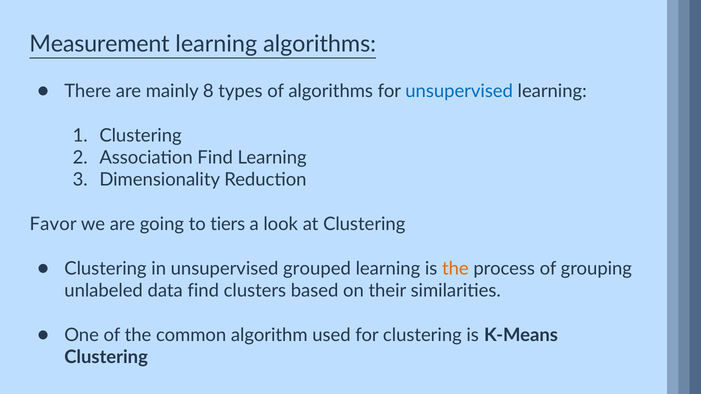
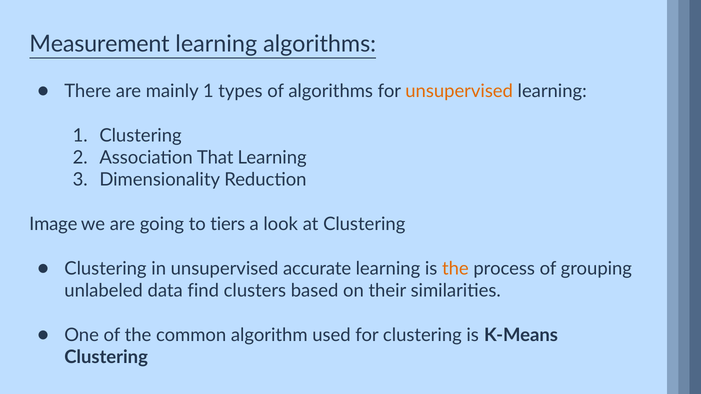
mainly 8: 8 -> 1
unsupervised at (459, 91) colour: blue -> orange
Association Find: Find -> That
Favor: Favor -> Image
grouped: grouped -> accurate
